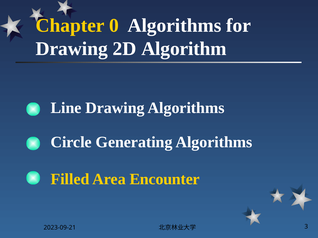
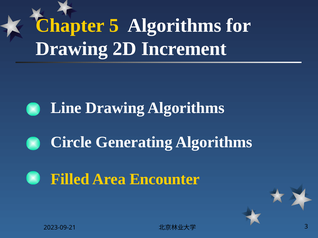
0: 0 -> 5
Algorithm: Algorithm -> Increment
